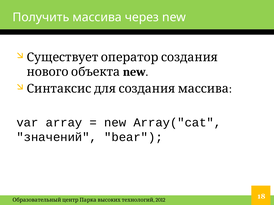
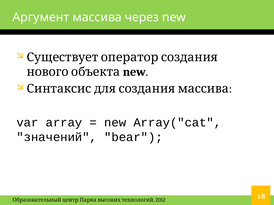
Получить: Получить -> Аргумент
